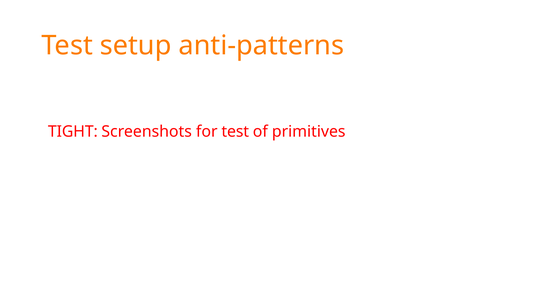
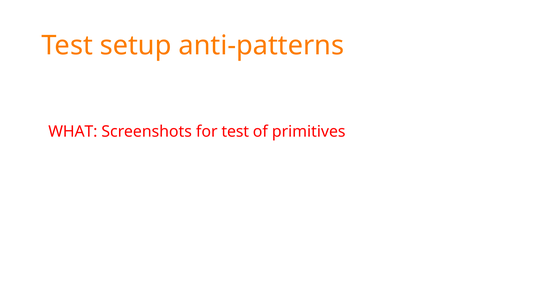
TIGHT: TIGHT -> WHAT
